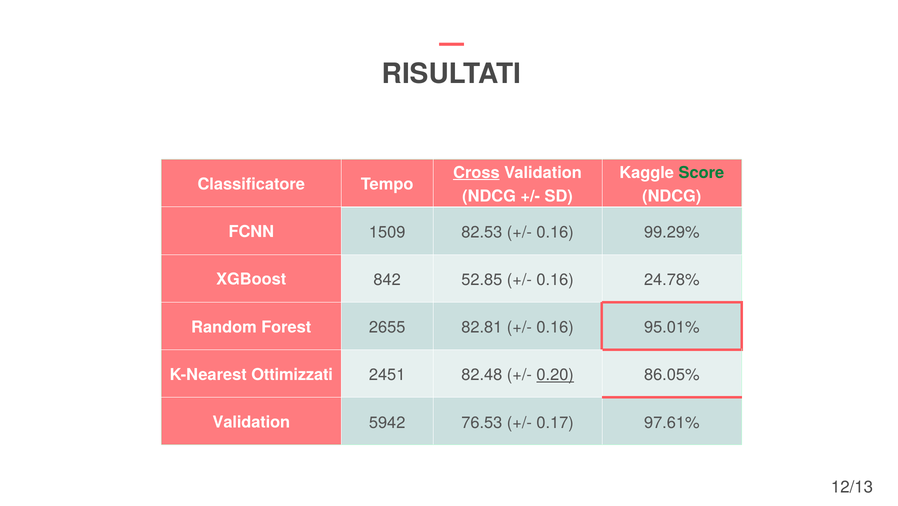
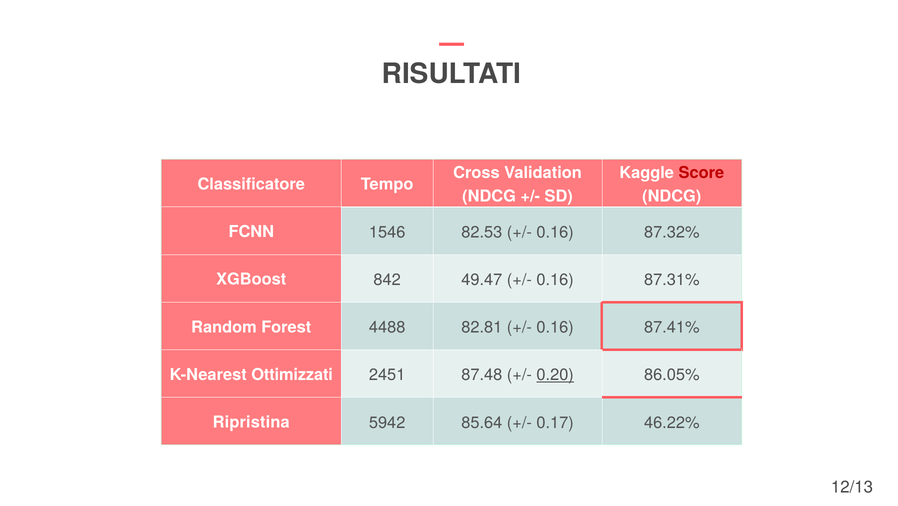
Cross underline: present -> none
Score colour: green -> red
1509: 1509 -> 1546
99.29%: 99.29% -> 87.32%
52.85: 52.85 -> 49.47
24.78%: 24.78% -> 87.31%
2655: 2655 -> 4488
95.01%: 95.01% -> 87.41%
82.48: 82.48 -> 87.48
Validation at (251, 422): Validation -> Ripristina
76.53: 76.53 -> 85.64
97.61%: 97.61% -> 46.22%
